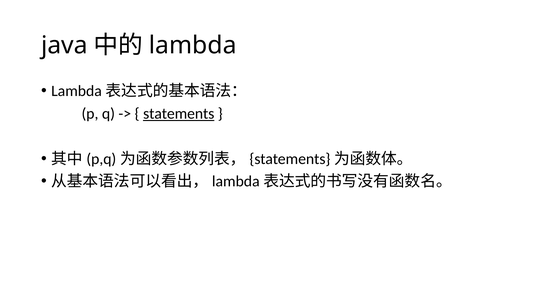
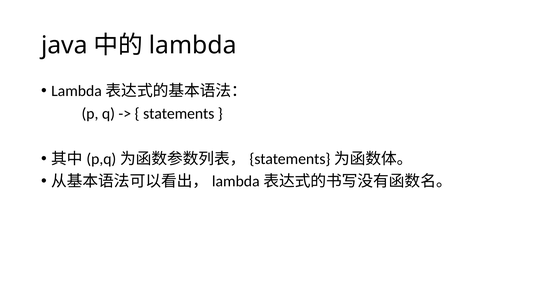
statements underline: present -> none
